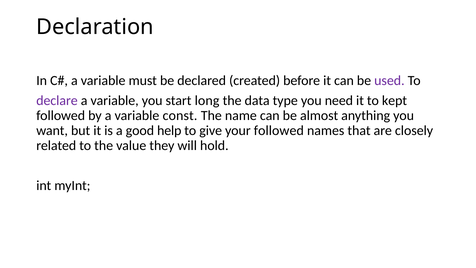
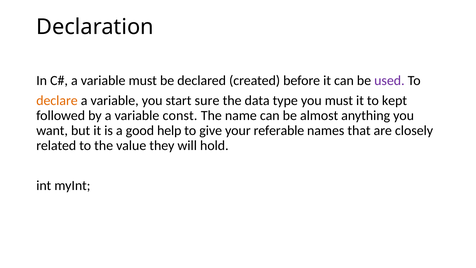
declare colour: purple -> orange
long: long -> sure
you need: need -> must
your followed: followed -> referable
